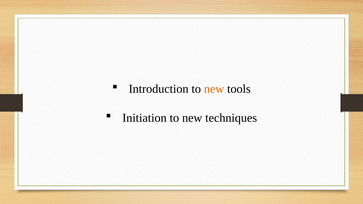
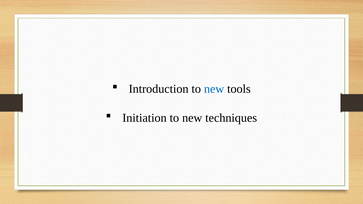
new at (214, 89) colour: orange -> blue
